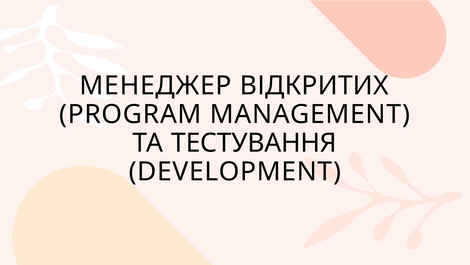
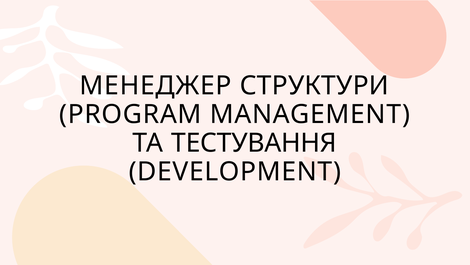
ВІДКРИТИХ: ВІДКРИТИХ -> СТРУКТУРИ
